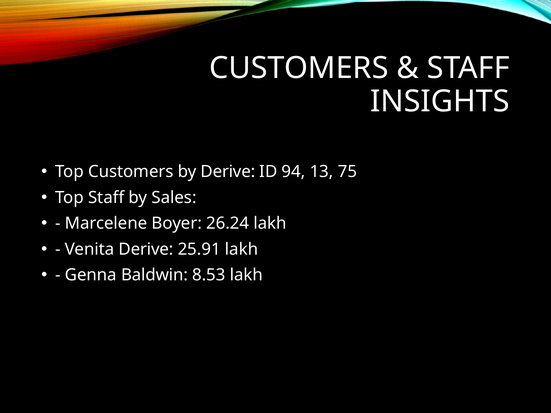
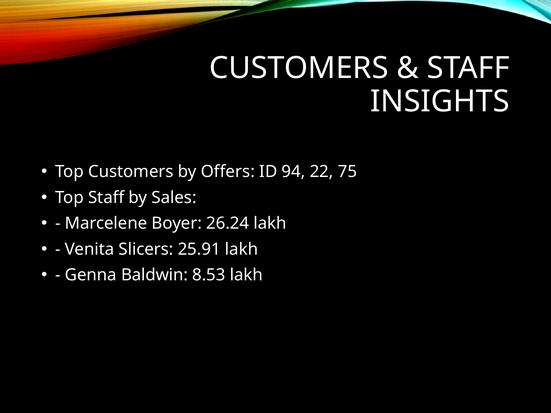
by Derive: Derive -> Offers
13: 13 -> 22
Venita Derive: Derive -> Slicers
